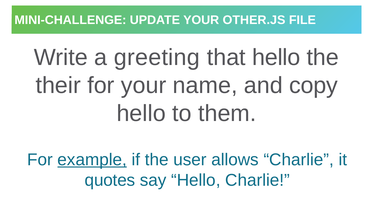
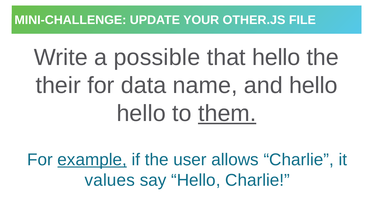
greeting: greeting -> possible
for your: your -> data
and copy: copy -> hello
them underline: none -> present
quotes: quotes -> values
